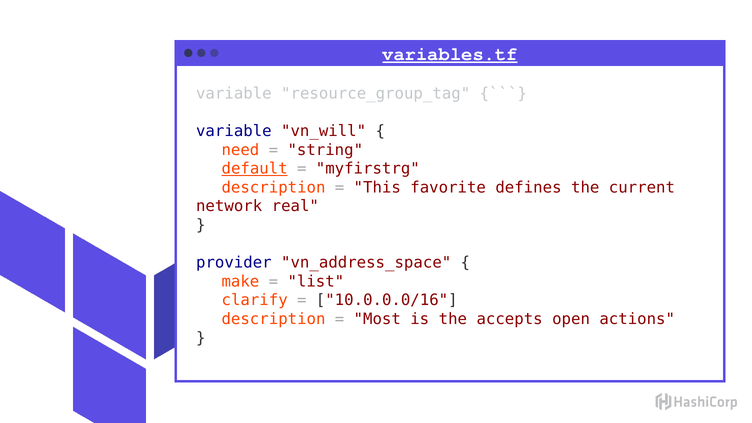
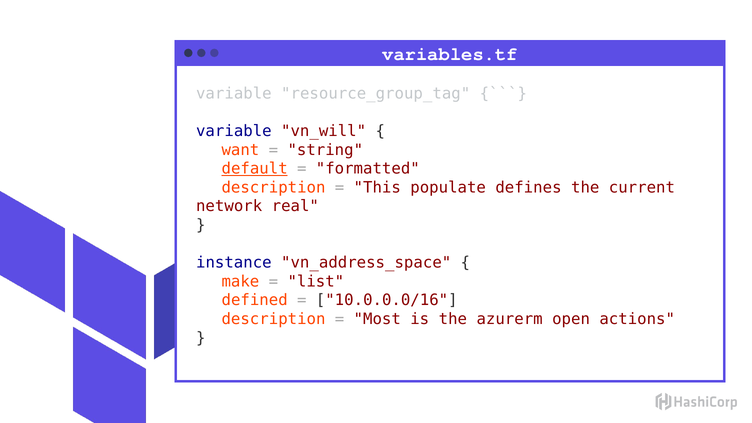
variables.tf underline: present -> none
need: need -> want
myfirstrg: myfirstrg -> formatted
favorite: favorite -> populate
provider: provider -> instance
clarify: clarify -> defined
accepts: accepts -> azurerm
